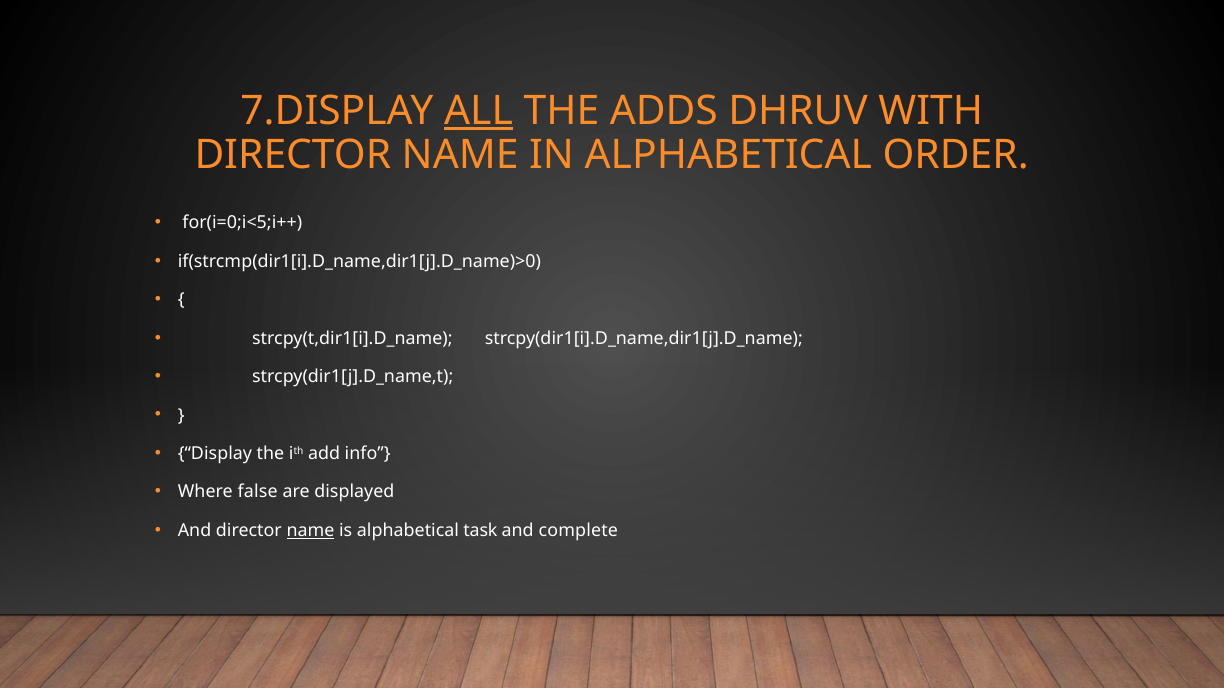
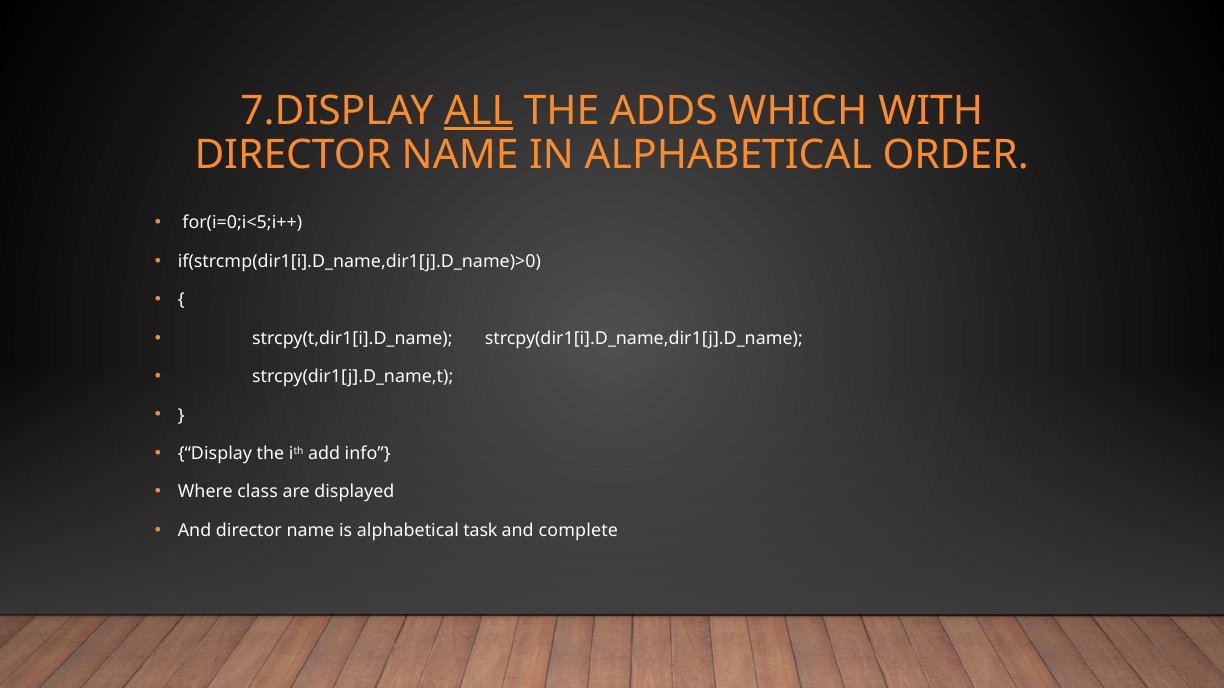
DHRUV: DHRUV -> WHICH
false: false -> class
name at (310, 531) underline: present -> none
